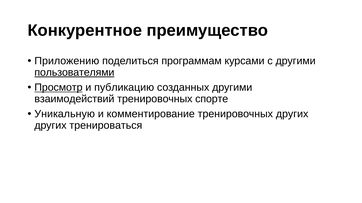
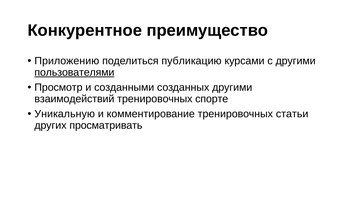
программам: программам -> публикацию
Просмотр underline: present -> none
публикацию: публикацию -> созданными
тренировочных других: других -> статьи
тренироваться: тренироваться -> просматривать
